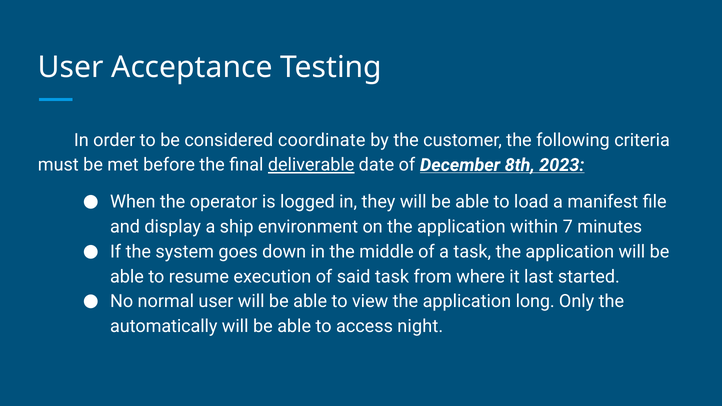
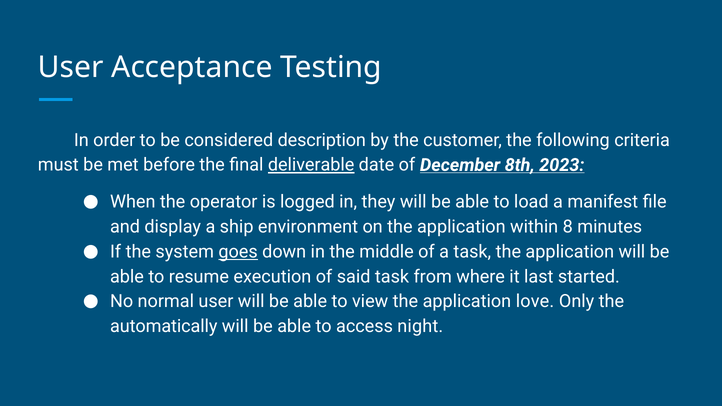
coordinate: coordinate -> description
7: 7 -> 8
goes underline: none -> present
long: long -> love
